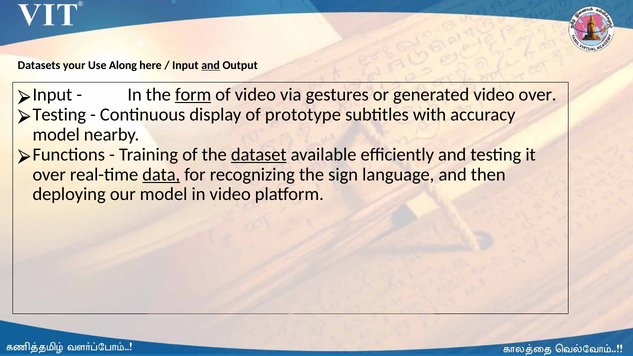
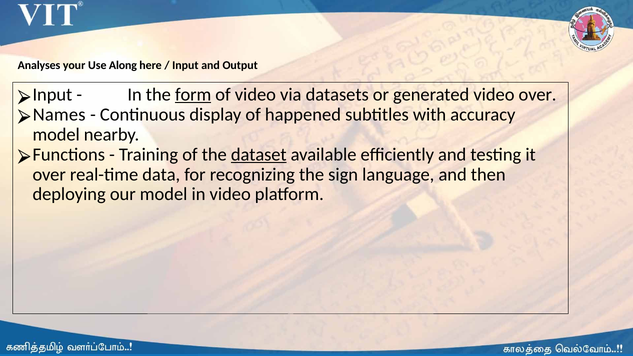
Datasets: Datasets -> Analyses
and at (211, 65) underline: present -> none
gestures: gestures -> datasets
Testing at (59, 115): Testing -> Names
prototype: prototype -> happened
data underline: present -> none
